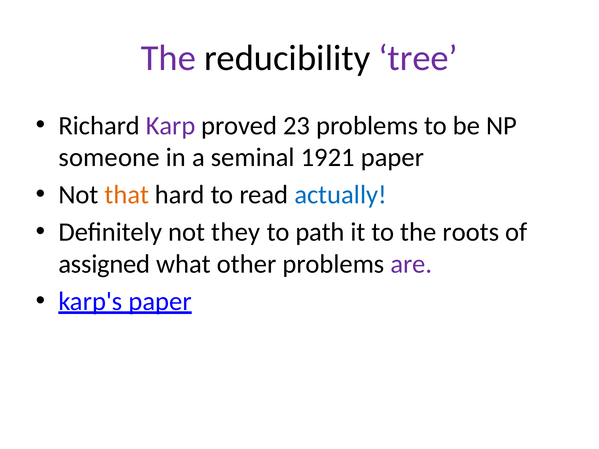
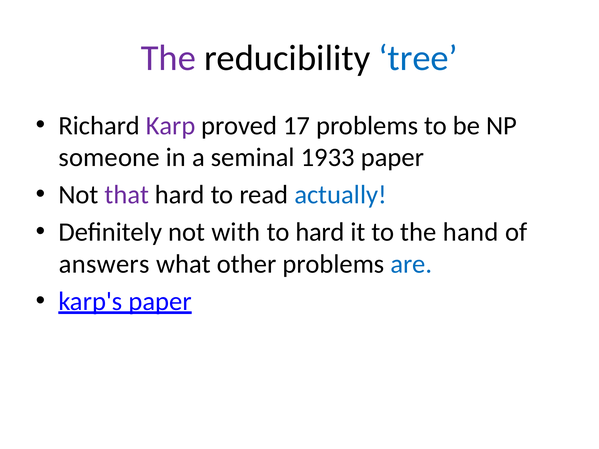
tree colour: purple -> blue
23: 23 -> 17
1921: 1921 -> 1933
that colour: orange -> purple
they: they -> with
to path: path -> hard
roots: roots -> hand
assigned: assigned -> answers
are colour: purple -> blue
